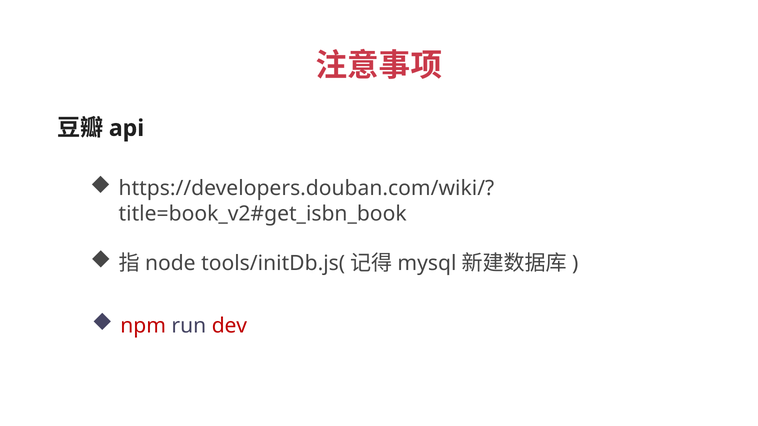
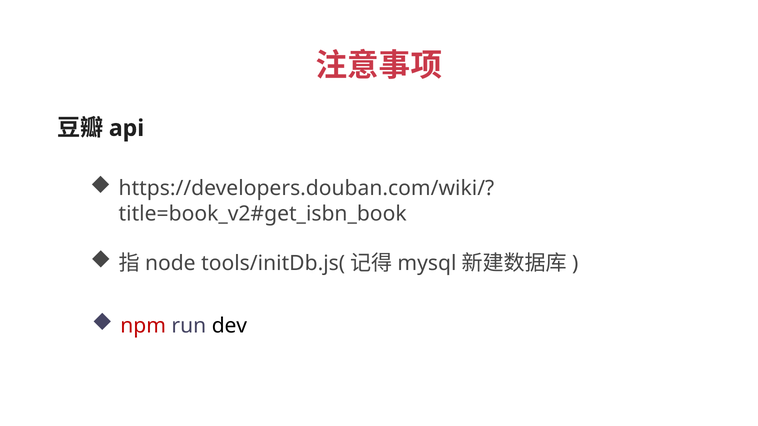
dev colour: red -> black
